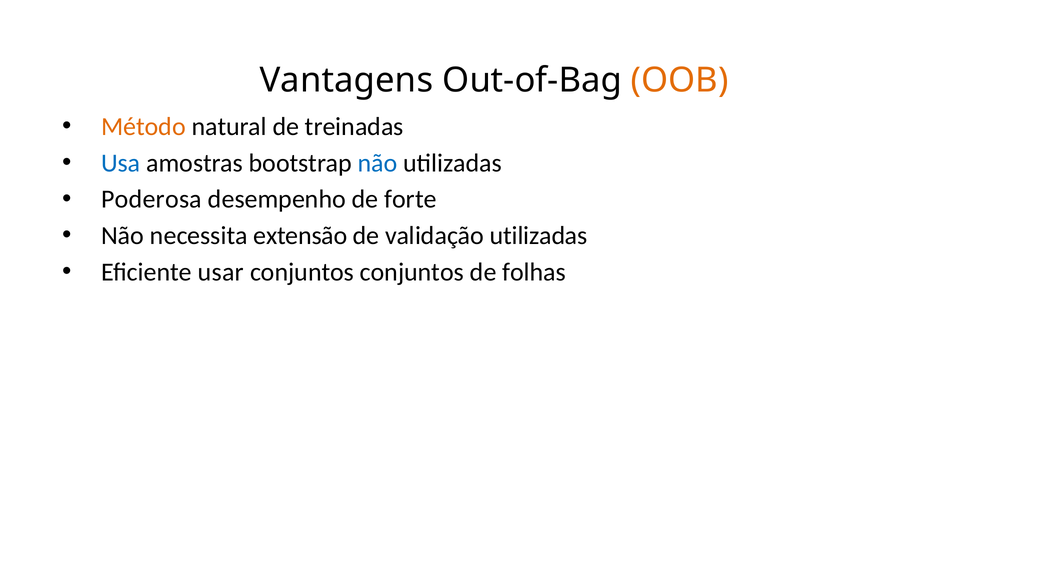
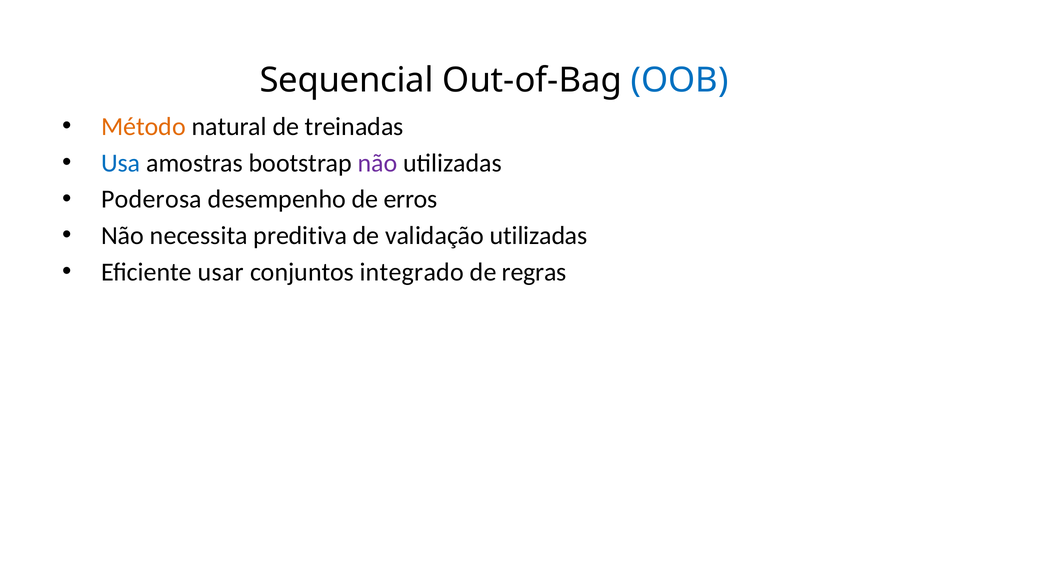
Vantagens: Vantagens -> Sequencial
OOB colour: orange -> blue
não at (377, 163) colour: blue -> purple
forte: forte -> erros
extensão: extensão -> preditiva
conjuntos conjuntos: conjuntos -> integrado
folhas: folhas -> regras
